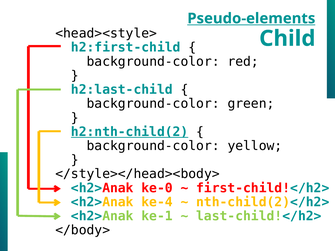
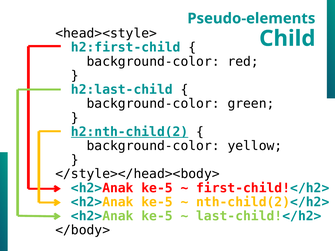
Pseudo-elements underline: present -> none
ke-0 at (157, 188): ke-0 -> ke-5
ke-4 at (157, 202): ke-4 -> ke-5
ke-1 at (157, 216): ke-1 -> ke-5
